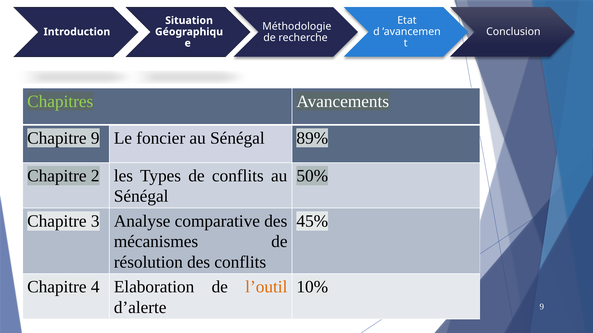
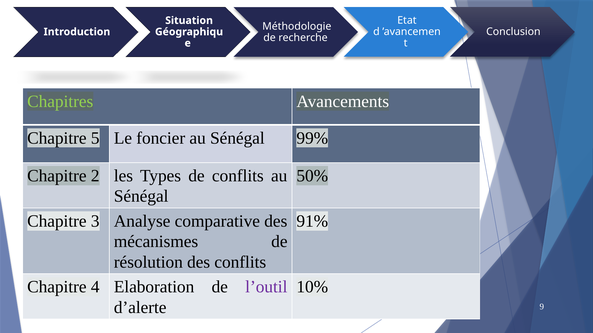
Chapitre 9: 9 -> 5
89%: 89% -> 99%
45%: 45% -> 91%
l’outil colour: orange -> purple
